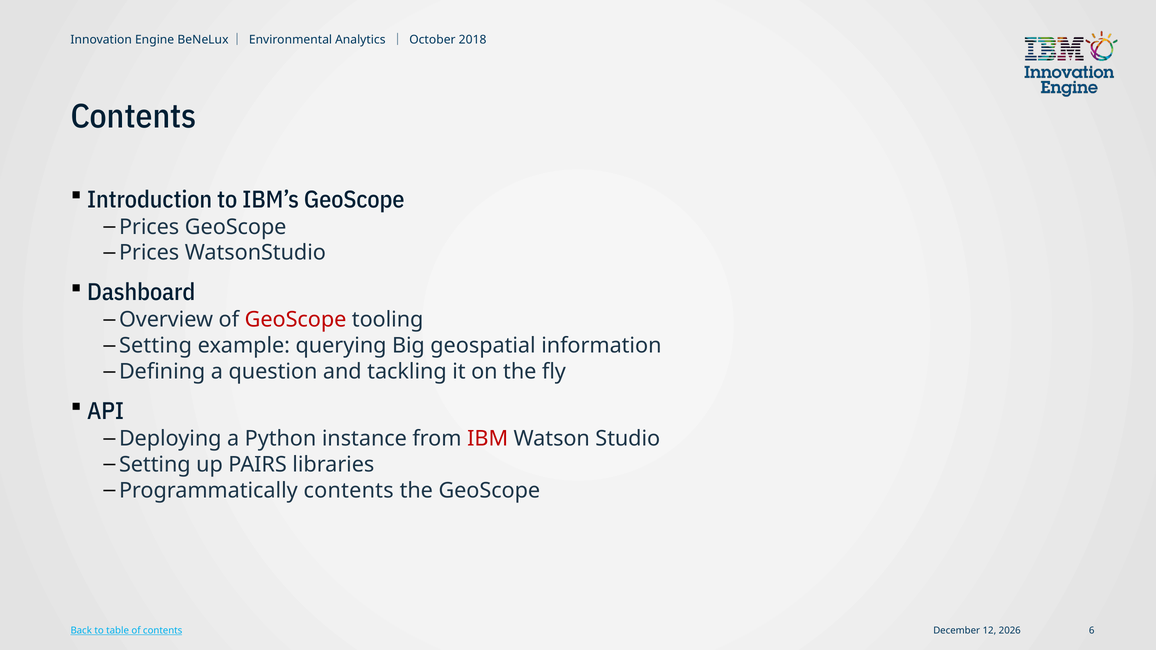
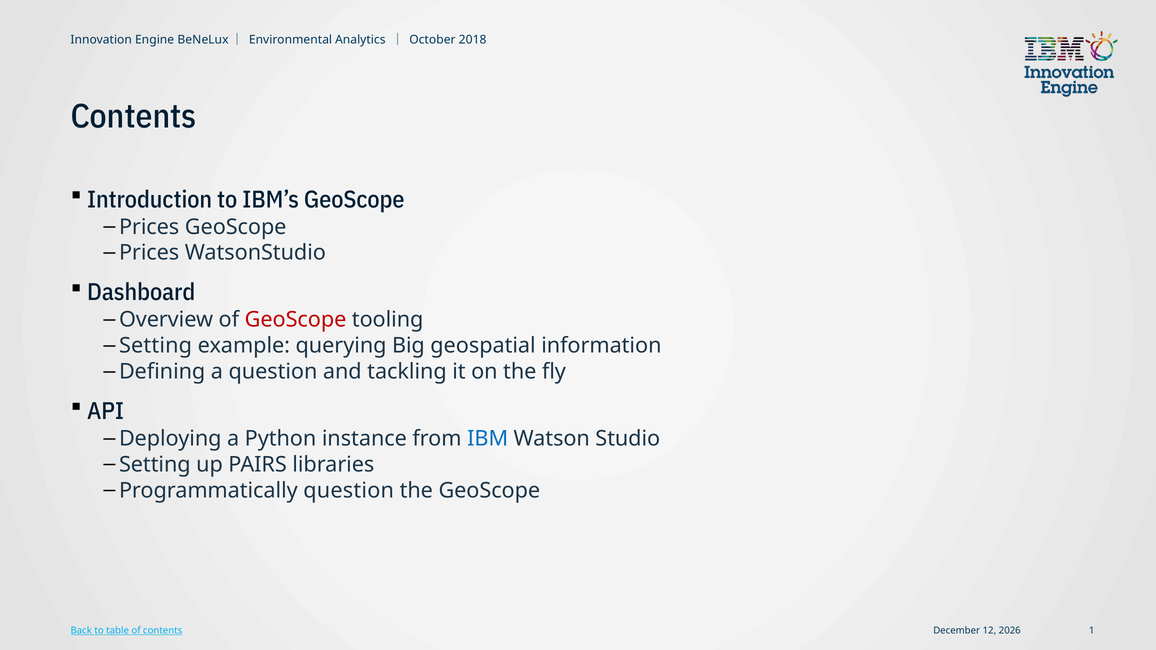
IBM colour: red -> blue
Programmatically contents: contents -> question
6: 6 -> 1
